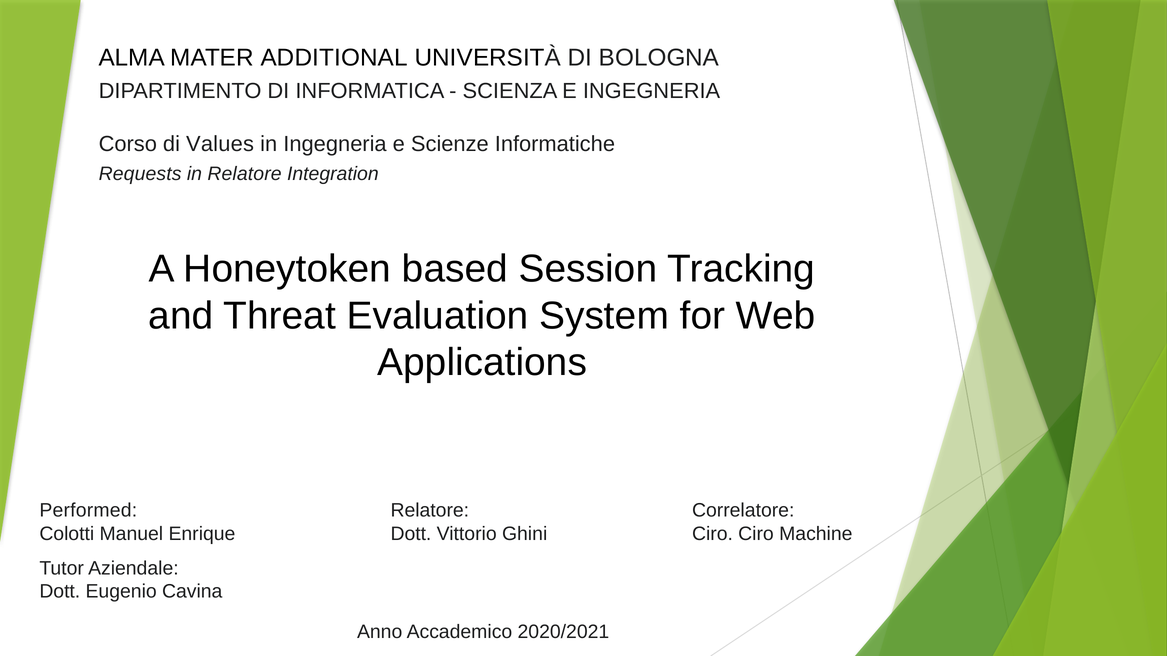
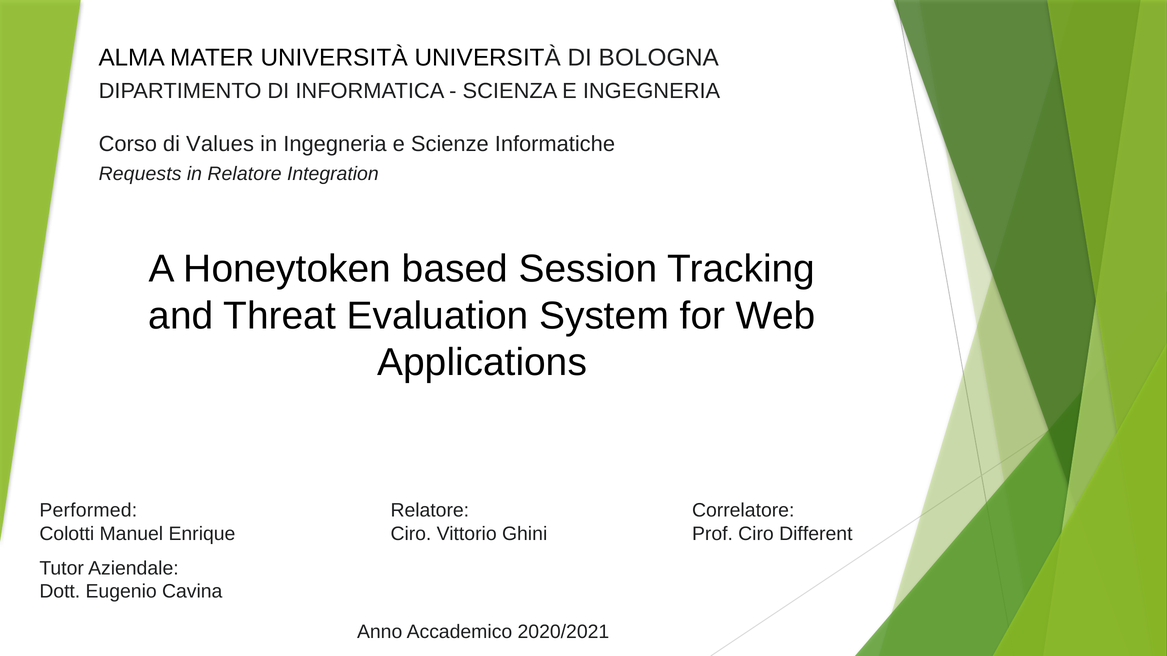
MATER ADDITIONAL: ADDITIONAL -> UNIVERSITÀ
Dott at (411, 534): Dott -> Ciro
Ciro at (713, 534): Ciro -> Prof
Machine: Machine -> Different
